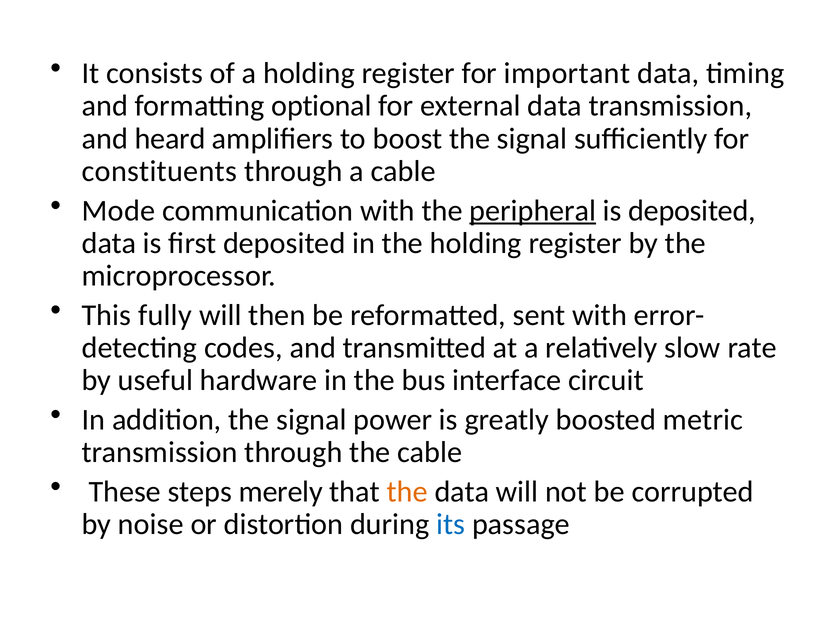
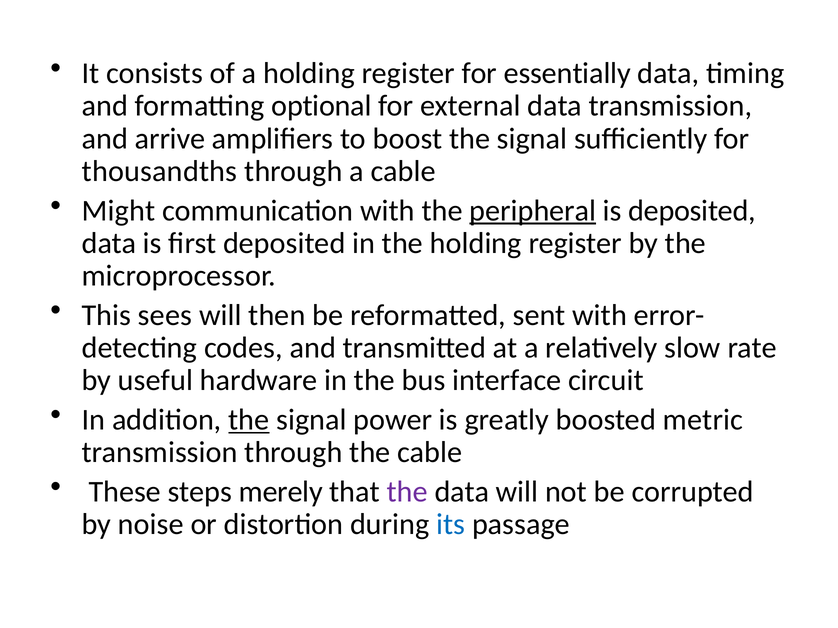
important: important -> essentially
heard: heard -> arrive
constituents: constituents -> thousandths
Mode: Mode -> Might
fully: fully -> sees
the at (249, 420) underline: none -> present
the at (407, 492) colour: orange -> purple
